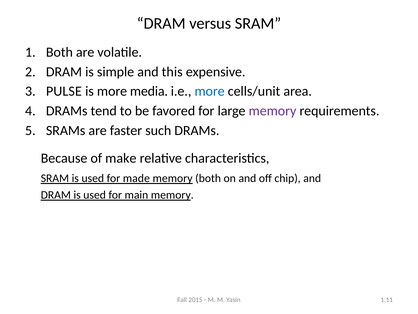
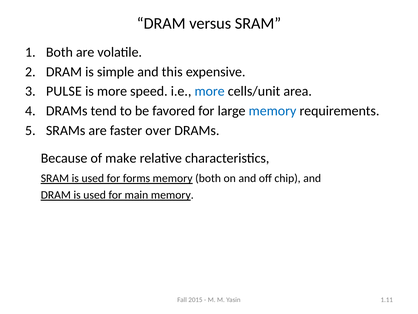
media: media -> speed
memory at (272, 111) colour: purple -> blue
such: such -> over
made: made -> forms
